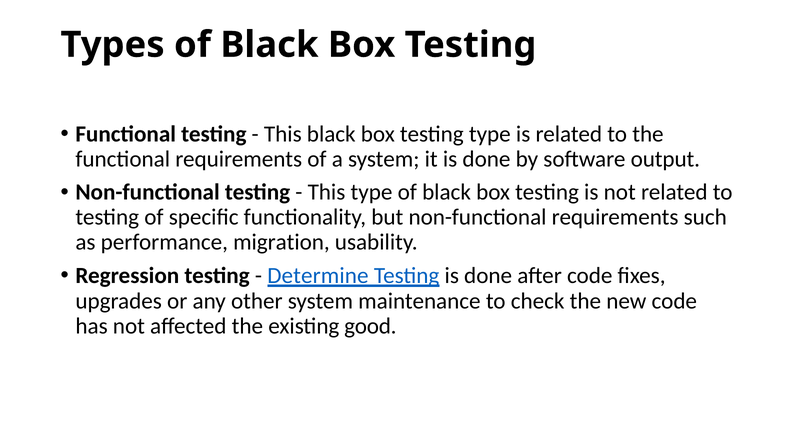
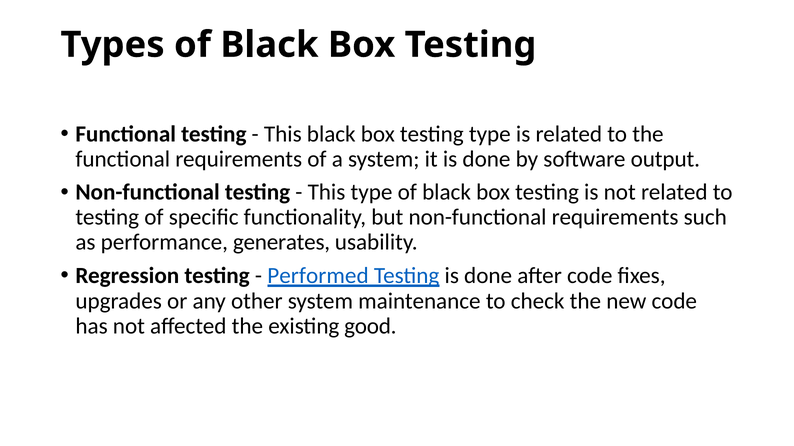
migration: migration -> generates
Determine: Determine -> Performed
